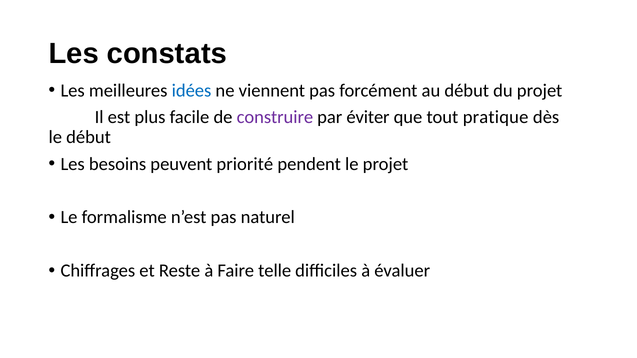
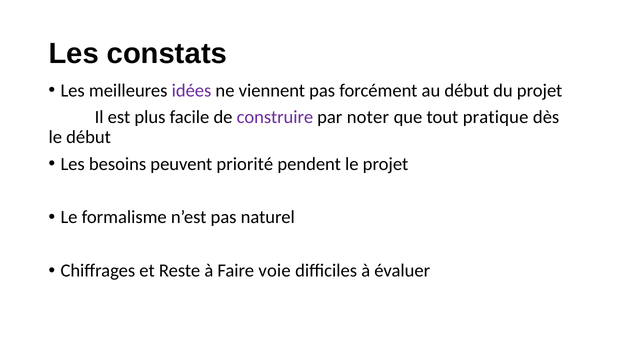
idées colour: blue -> purple
éviter: éviter -> noter
telle: telle -> voie
